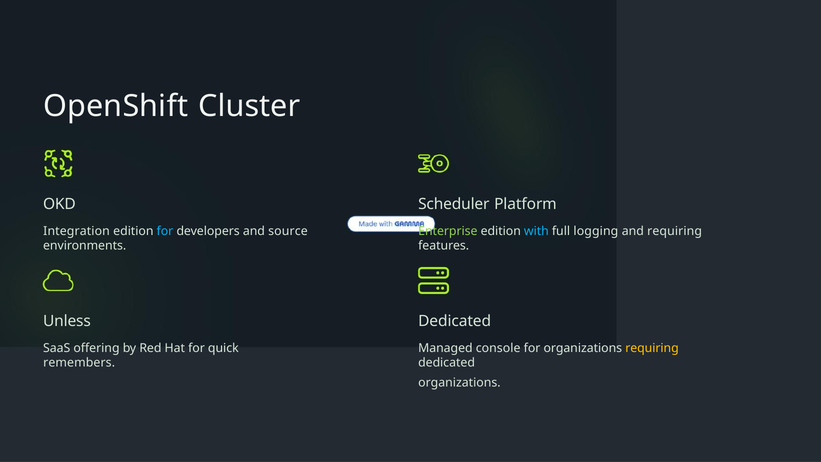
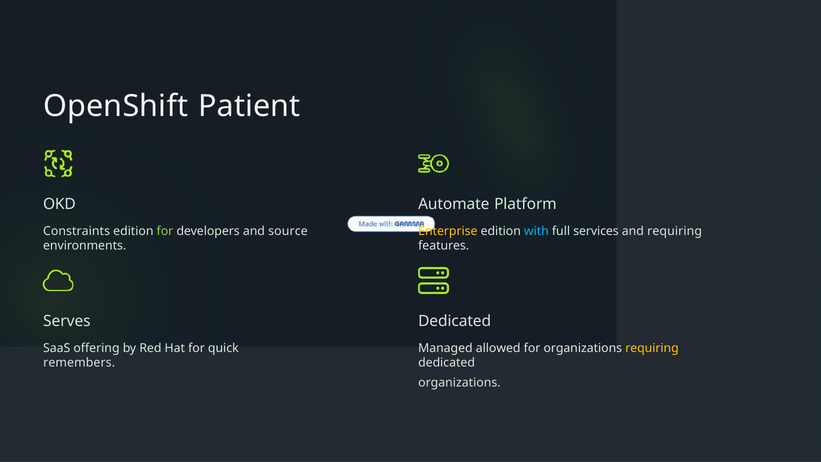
Cluster: Cluster -> Patient
Scheduler: Scheduler -> Automate
Integration: Integration -> Constraints
for at (165, 231) colour: light blue -> light green
Enterprise colour: light green -> yellow
logging: logging -> services
Unless: Unless -> Serves
console: console -> allowed
